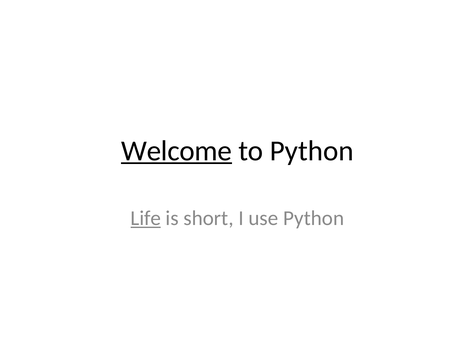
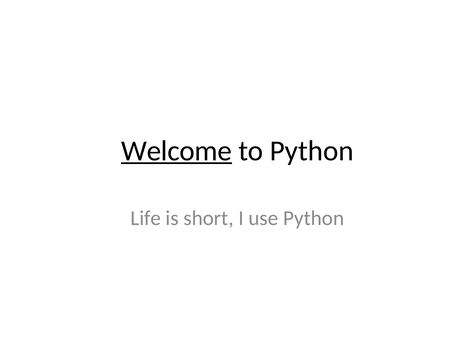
Life underline: present -> none
